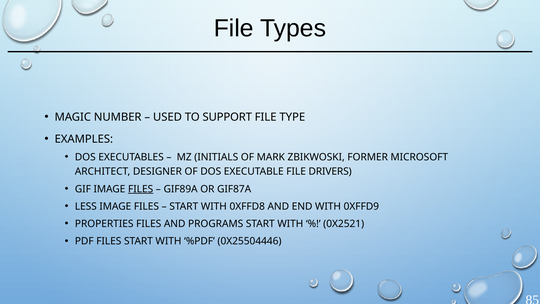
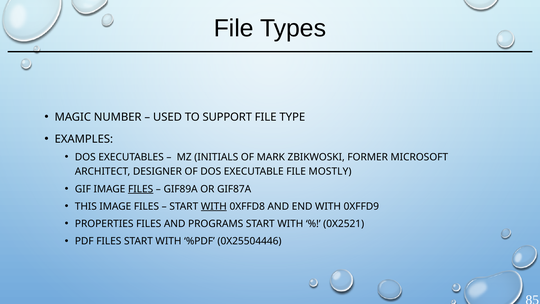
DRIVERS: DRIVERS -> MOSTLY
LESS: LESS -> THIS
WITH at (214, 206) underline: none -> present
